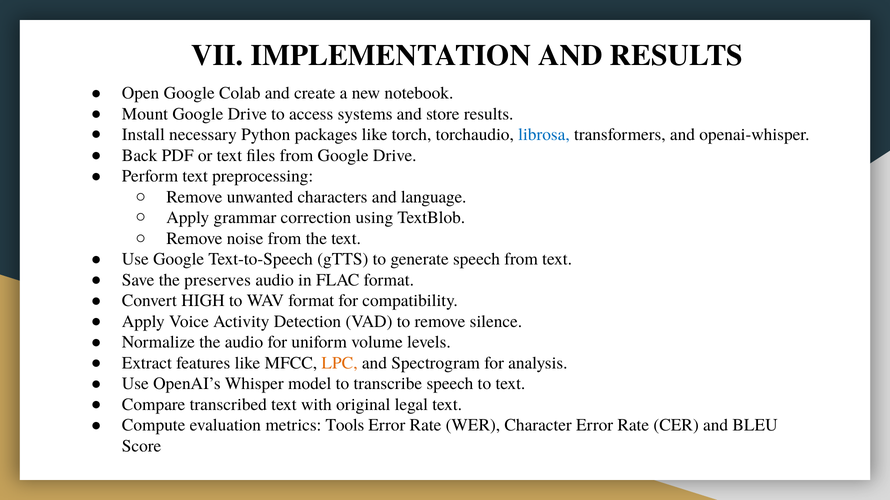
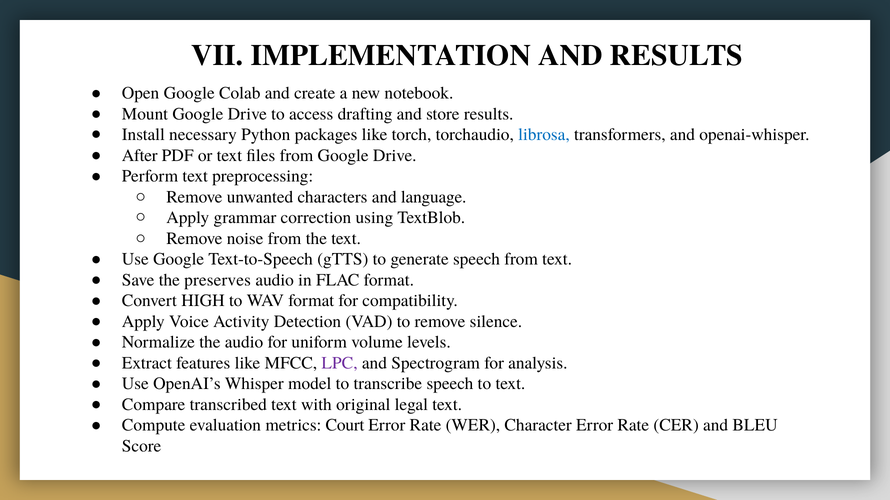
systems: systems -> drafting
Back: Back -> After
LPC colour: orange -> purple
Tools: Tools -> Court
